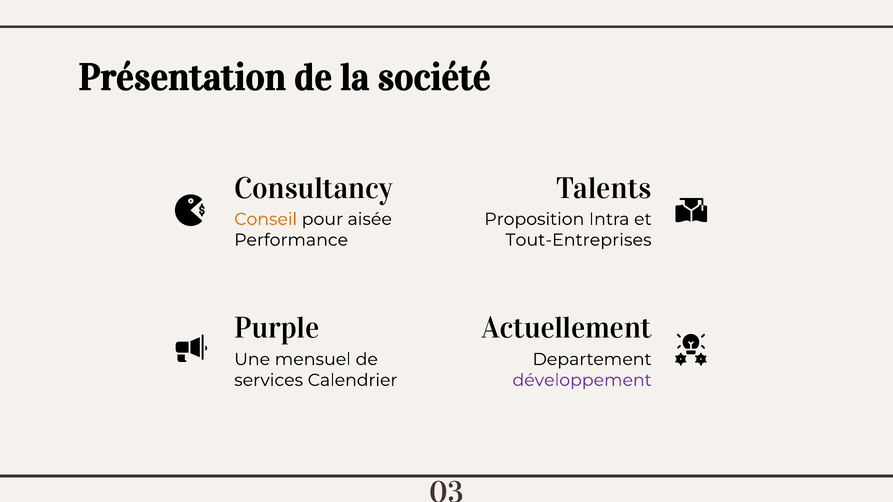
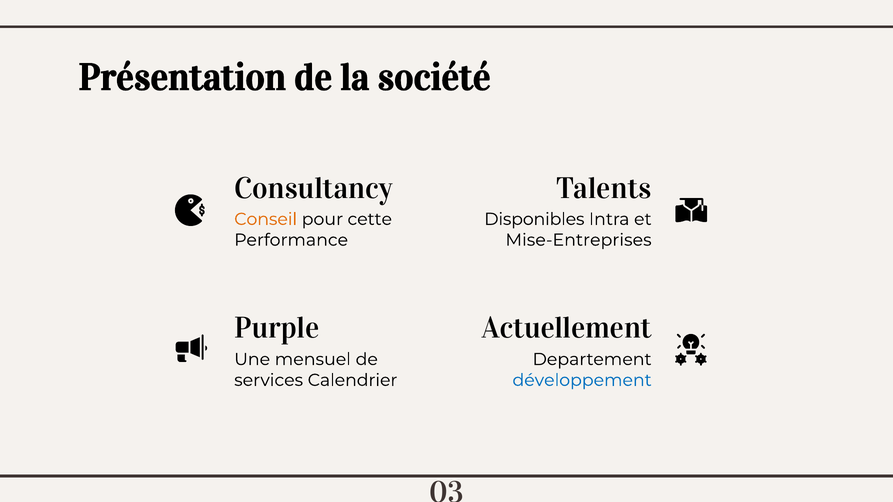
aisée: aisée -> cette
Proposition: Proposition -> Disponibles
Tout-Entreprises: Tout-Entreprises -> Mise-Entreprises
développement colour: purple -> blue
